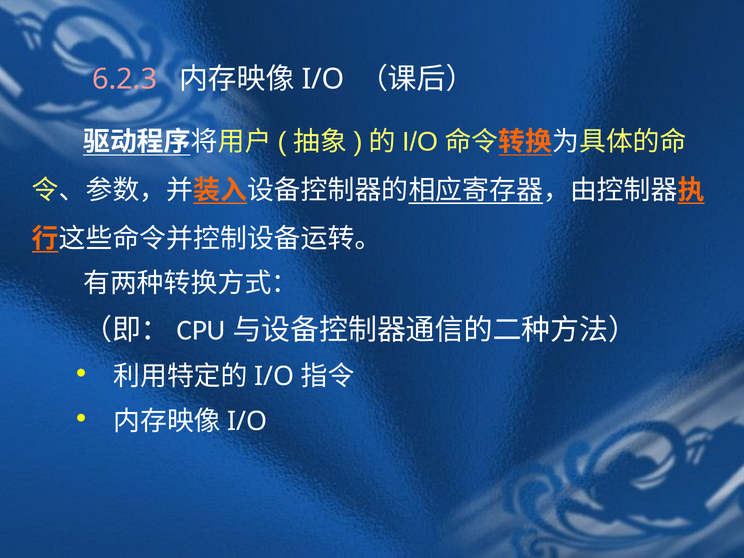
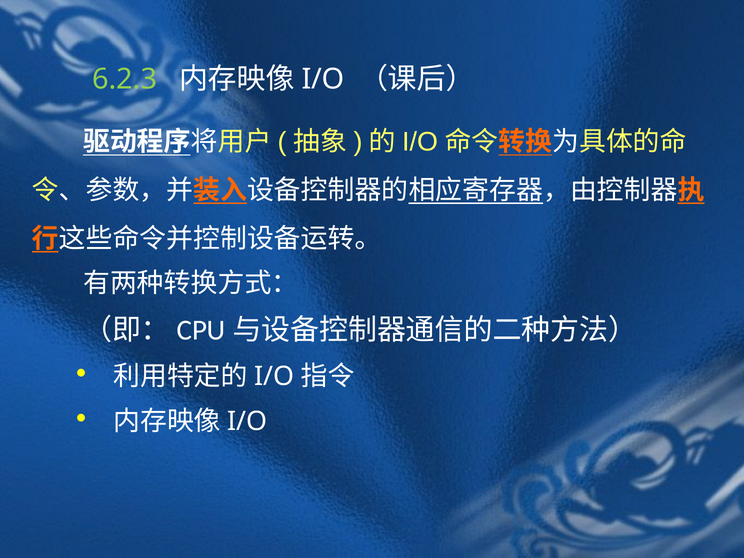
6.2.3 colour: pink -> light green
